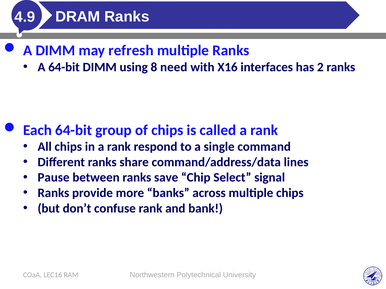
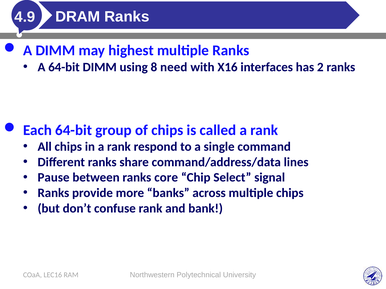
refresh: refresh -> highest
save: save -> core
